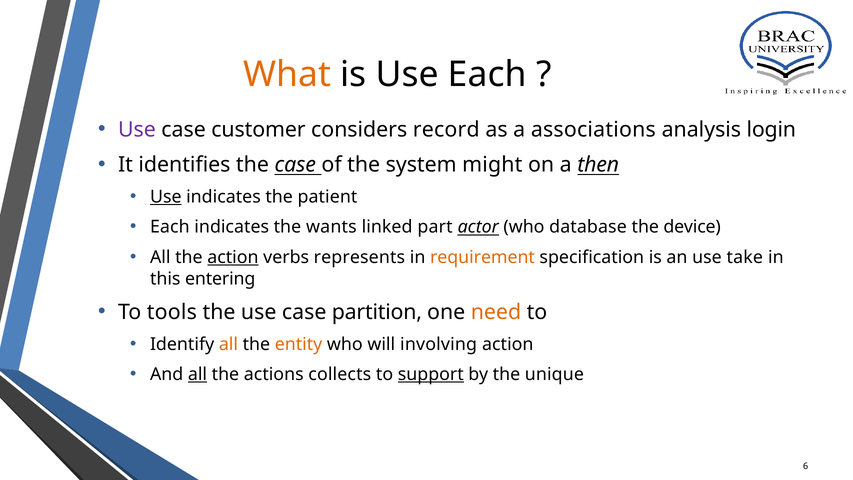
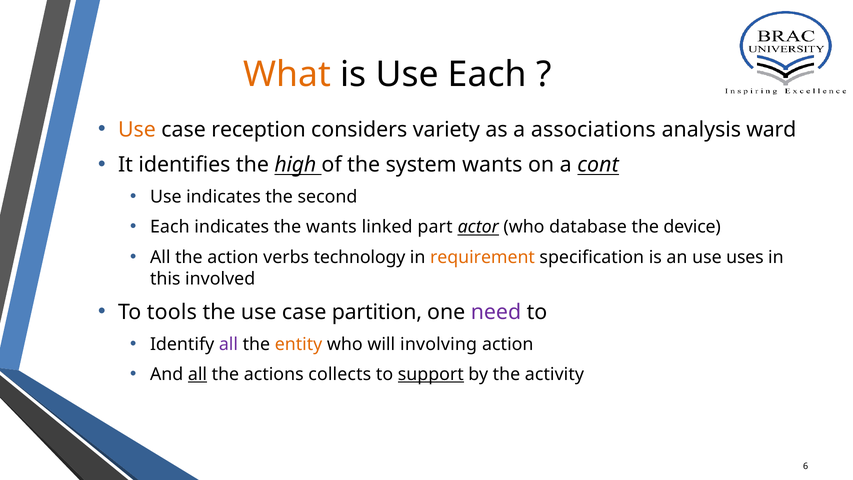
Use at (137, 129) colour: purple -> orange
customer: customer -> reception
record: record -> variety
login: login -> ward
the case: case -> high
system might: might -> wants
then: then -> cont
Use at (166, 197) underline: present -> none
patient: patient -> second
action at (233, 257) underline: present -> none
represents: represents -> technology
take: take -> uses
entering: entering -> involved
need colour: orange -> purple
all at (228, 344) colour: orange -> purple
unique: unique -> activity
